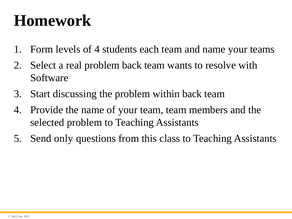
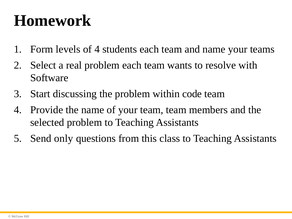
problem back: back -> each
within back: back -> code
